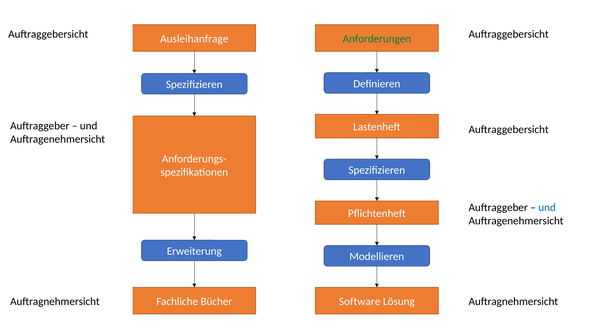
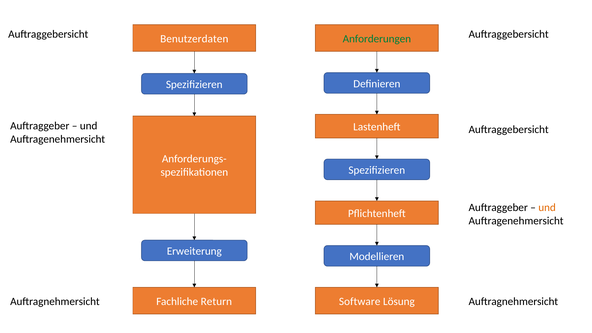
Ausleihanfrage: Ausleihanfrage -> Benutzerdaten
und at (547, 207) colour: blue -> orange
Bücher: Bücher -> Return
